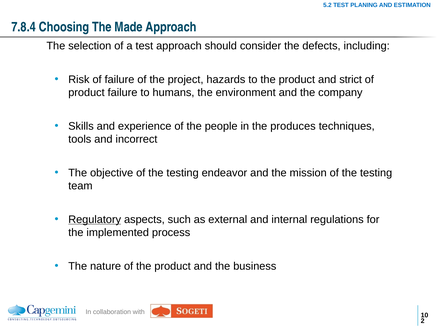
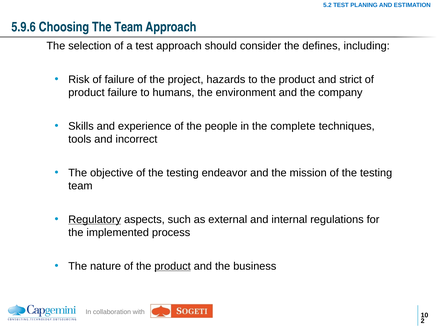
7.8.4: 7.8.4 -> 5.9.6
The Made: Made -> Team
defects: defects -> defines
produces: produces -> complete
product at (173, 266) underline: none -> present
